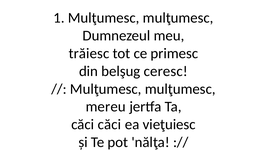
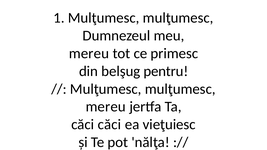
trăiesc at (89, 53): trăiesc -> mereu
ceresc: ceresc -> pentru
